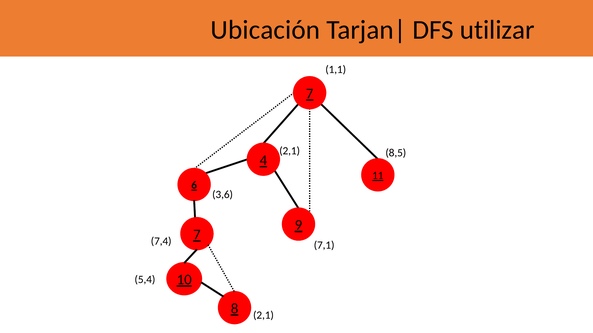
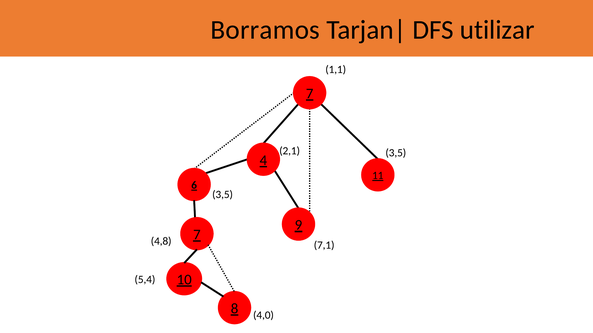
Ubicación: Ubicación -> Borramos
8,5 at (396, 153): 8,5 -> 3,5
3,6 at (223, 195): 3,6 -> 3,5
7,4: 7,4 -> 4,8
2,1 at (263, 316): 2,1 -> 4,0
